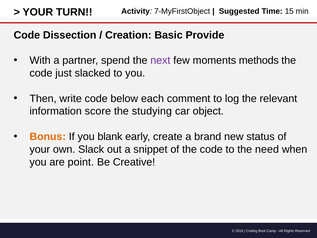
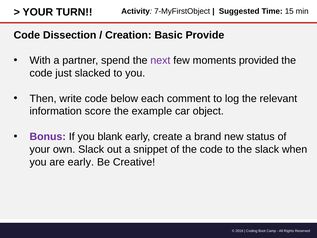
methods: methods -> provided
studying: studying -> example
Bonus colour: orange -> purple
the need: need -> slack
are point: point -> early
